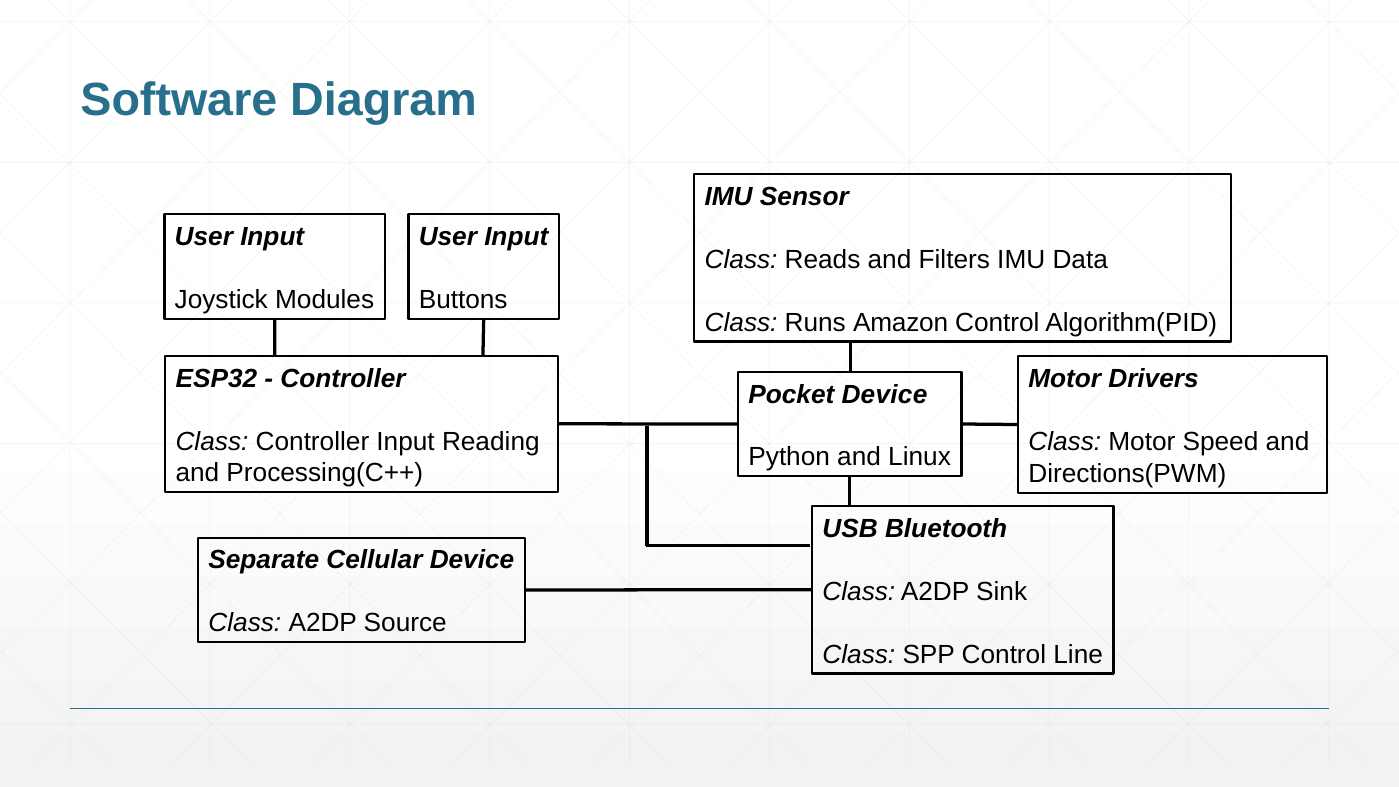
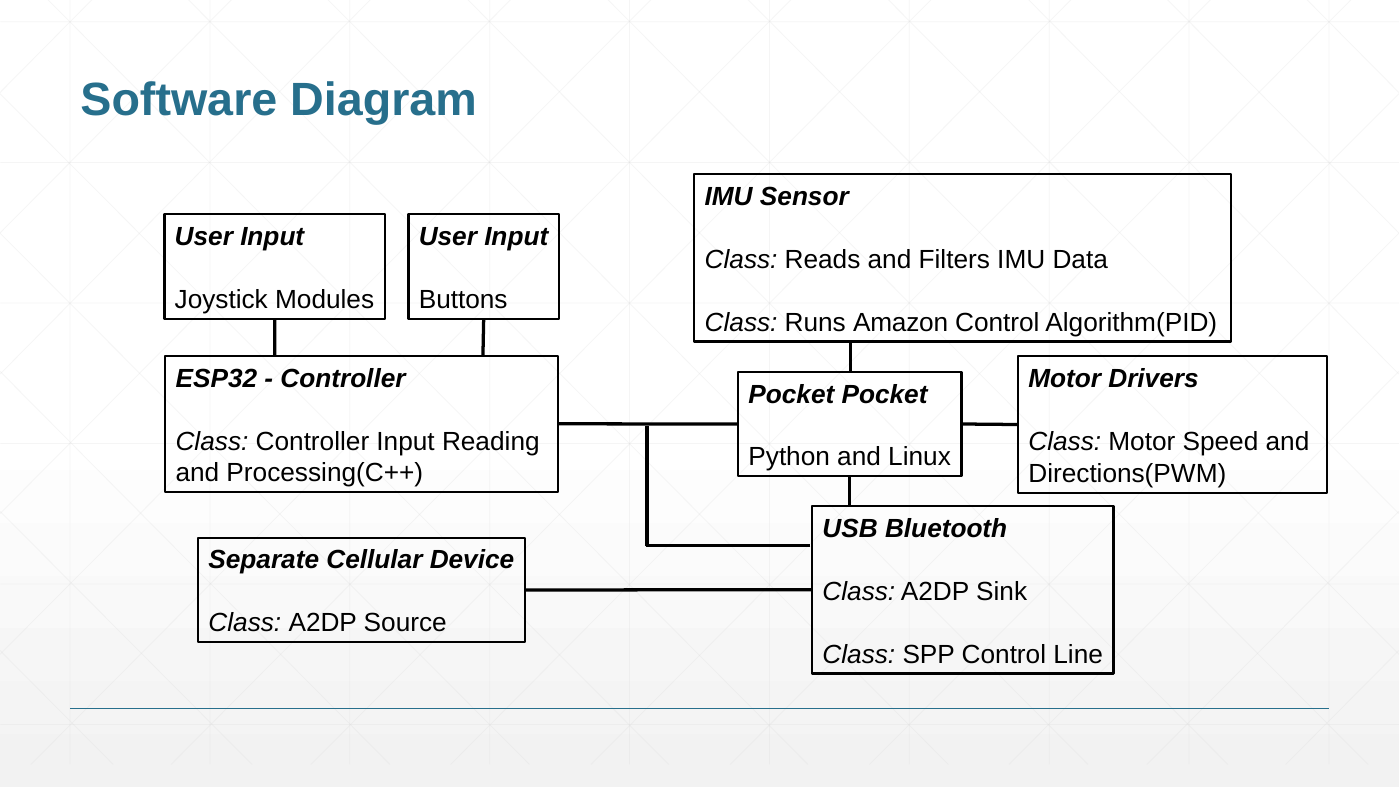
Pocket Device: Device -> Pocket
